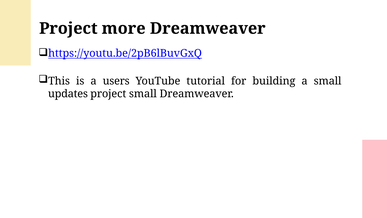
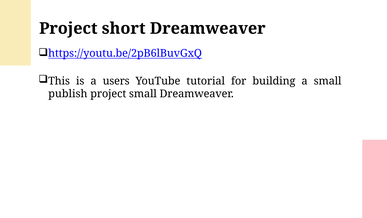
more: more -> short
updates: updates -> publish
